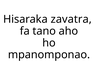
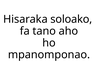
zavatra: zavatra -> soloako
